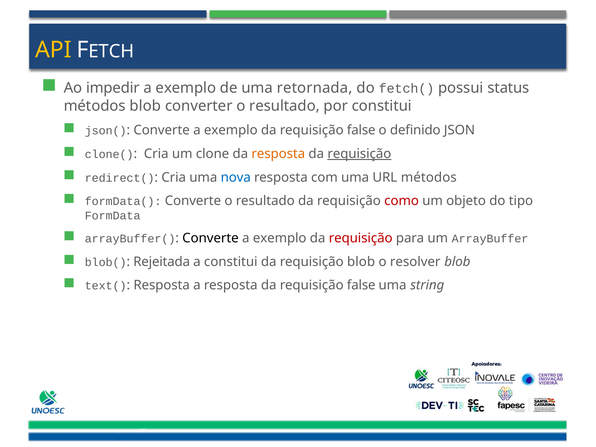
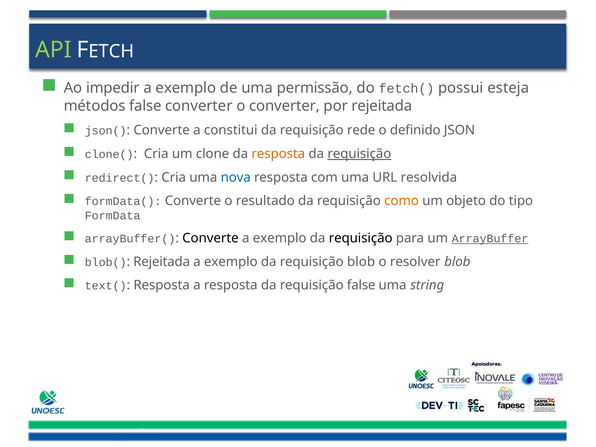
API colour: yellow -> light green
retornada: retornada -> permissão
status: status -> esteja
métodos blob: blob -> false
converter o resultado: resultado -> converter
por constitui: constitui -> rejeitada
json( Converte a exemplo: exemplo -> constitui
false at (361, 130): false -> rede
URL métodos: métodos -> resolvida
como colour: red -> orange
requisição at (361, 238) colour: red -> black
ArrayBuffer underline: none -> present
constitui at (231, 262): constitui -> exemplo
